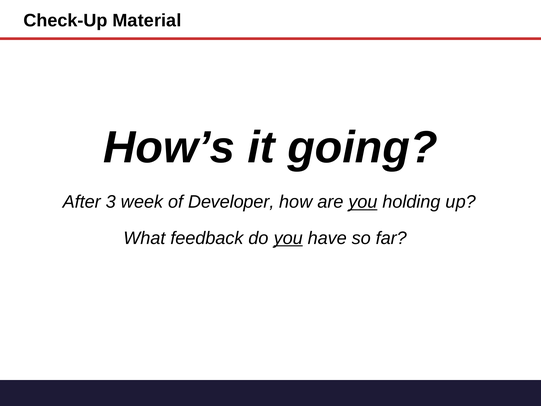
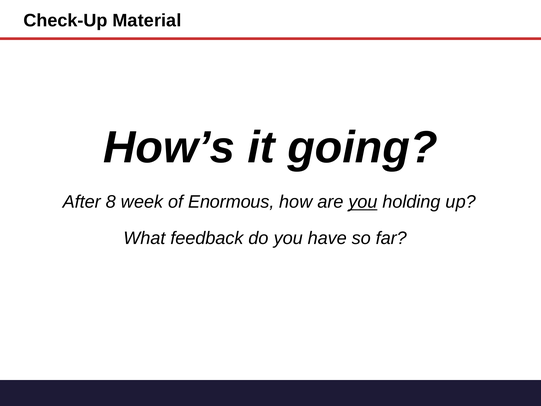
3: 3 -> 8
Developer: Developer -> Enormous
you at (288, 238) underline: present -> none
